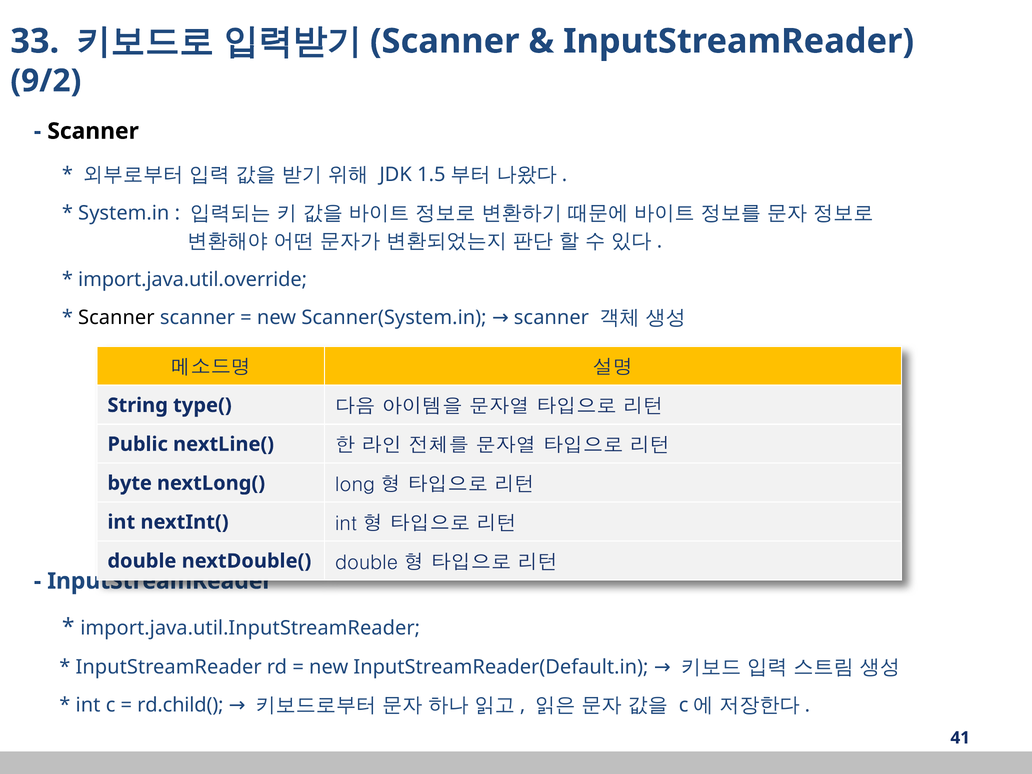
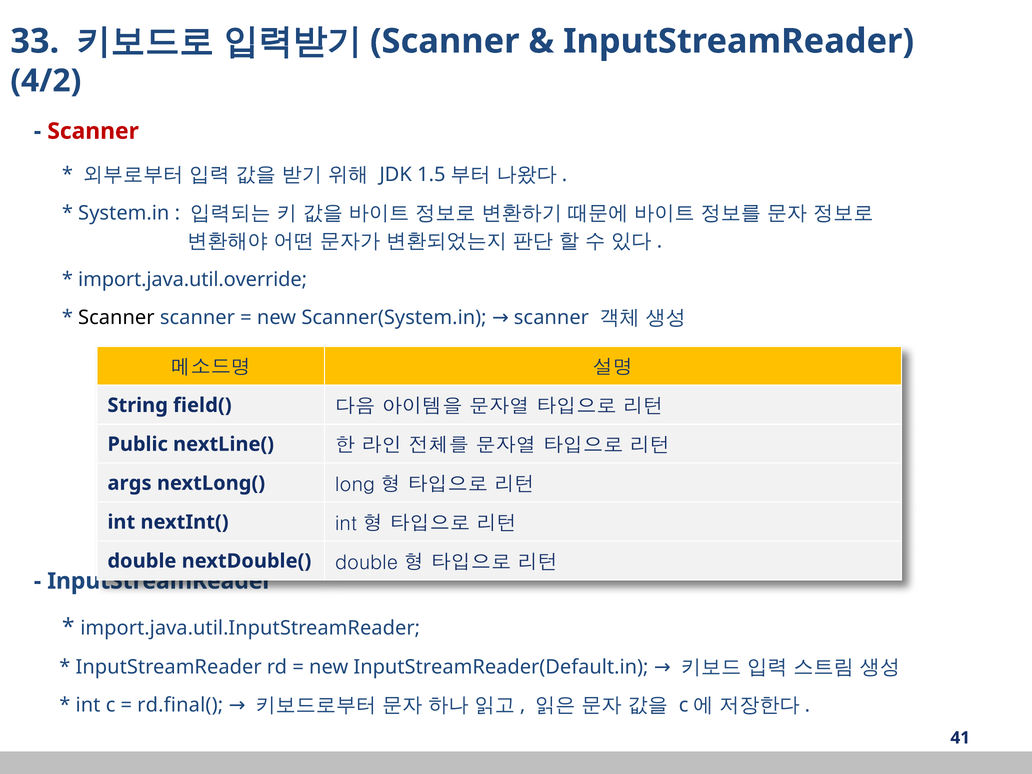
9/2: 9/2 -> 4/2
Scanner at (93, 131) colour: black -> red
type(: type( -> field(
byte: byte -> args
rd.child(: rd.child( -> rd.final(
